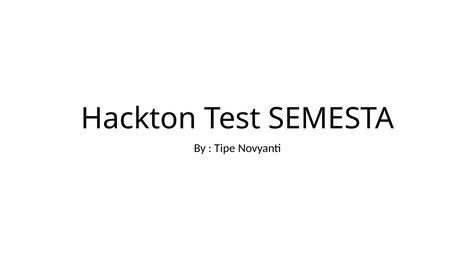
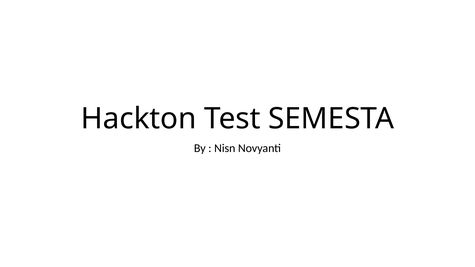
Tipe: Tipe -> Nisn
